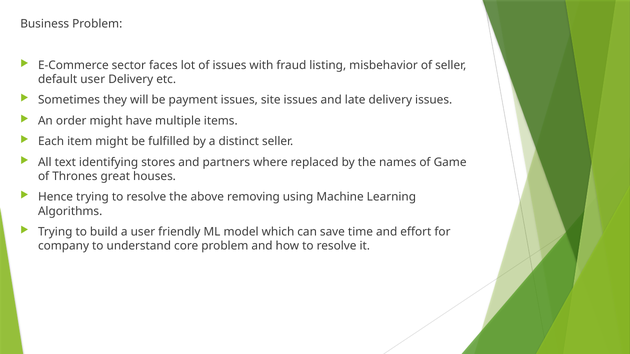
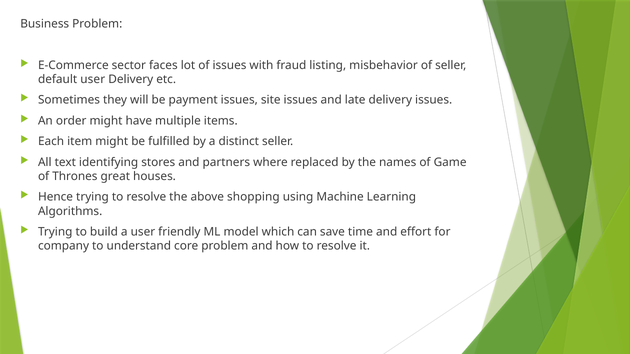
removing: removing -> shopping
